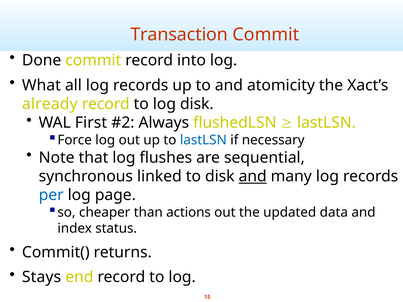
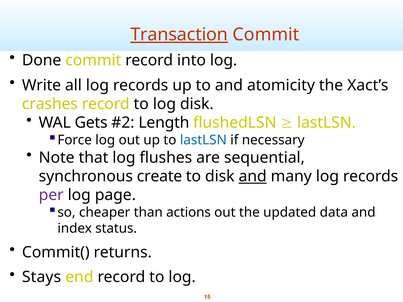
Transaction underline: none -> present
What: What -> Write
already: already -> crashes
First: First -> Gets
Always: Always -> Length
linked: linked -> create
per colour: blue -> purple
